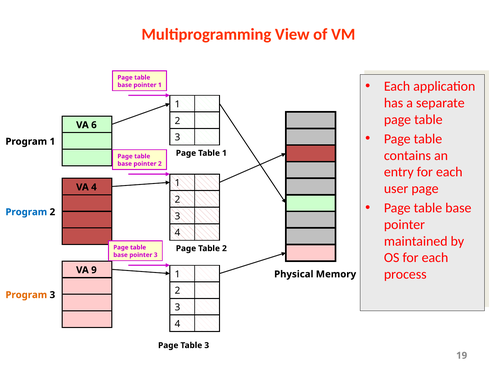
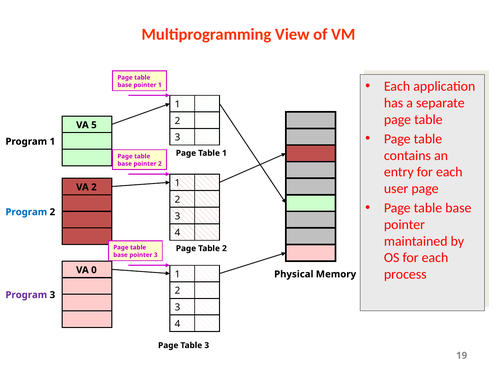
6: 6 -> 5
VA 4: 4 -> 2
9: 9 -> 0
Program at (26, 295) colour: orange -> purple
